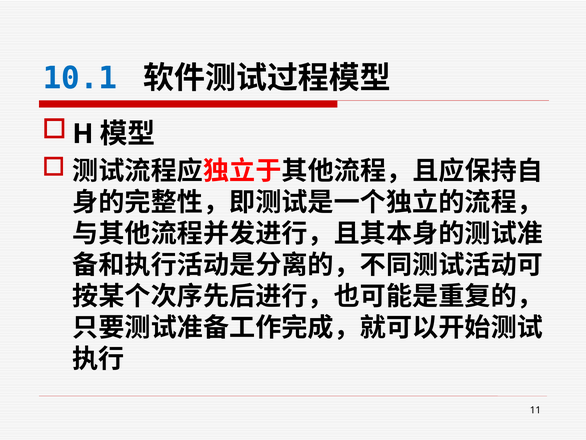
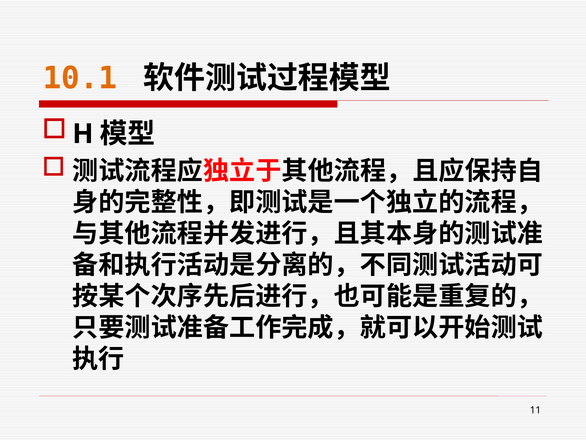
10.1 colour: blue -> orange
